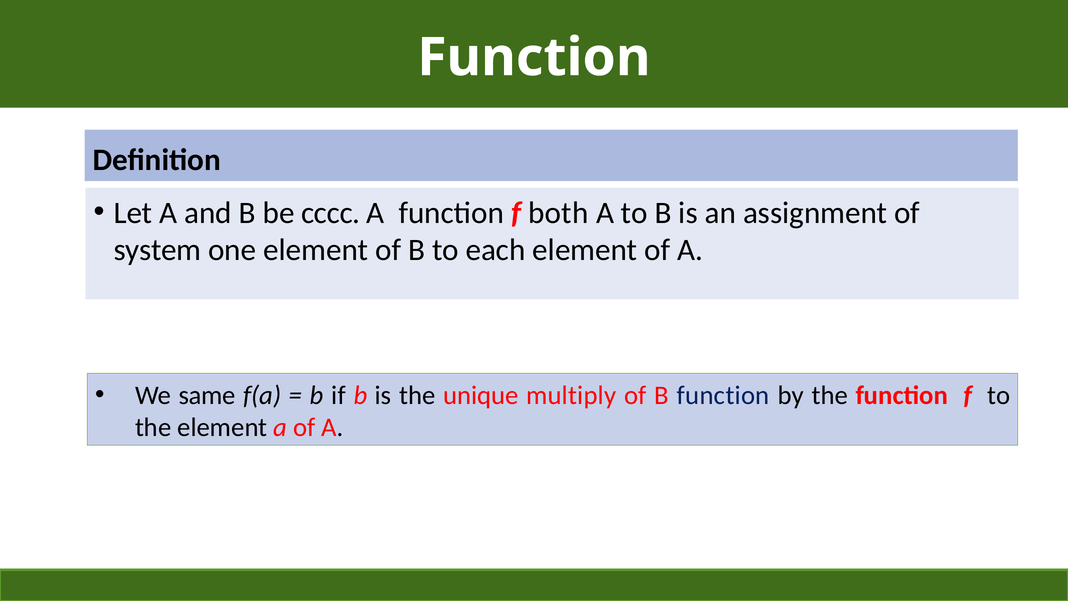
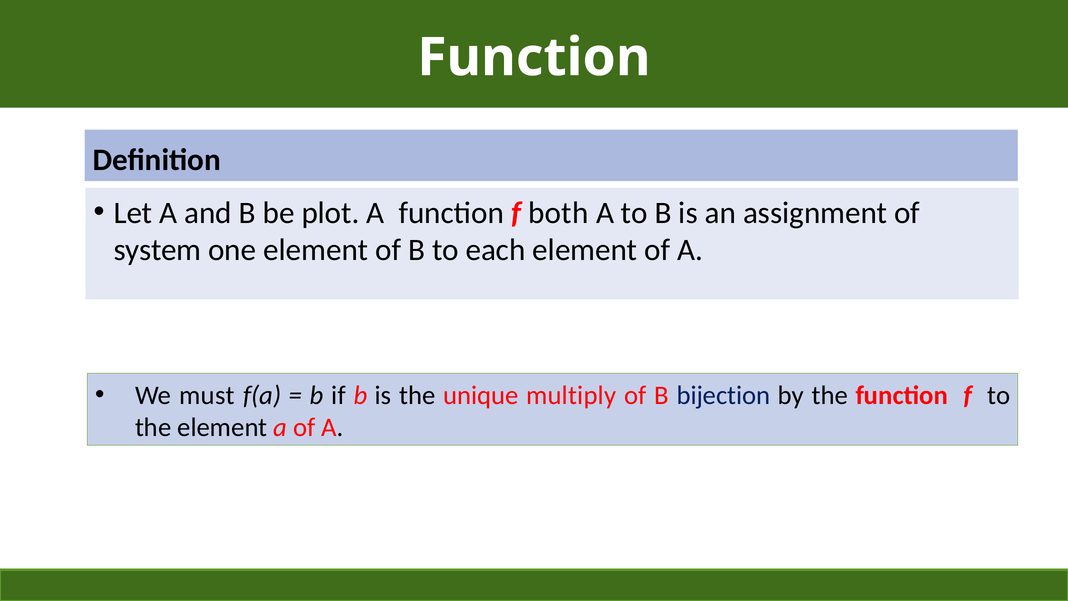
cccc: cccc -> plot
same: same -> must
B function: function -> bijection
